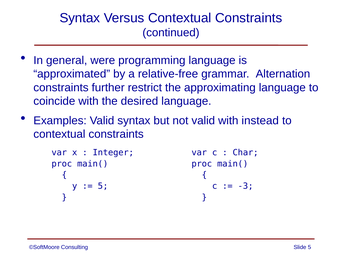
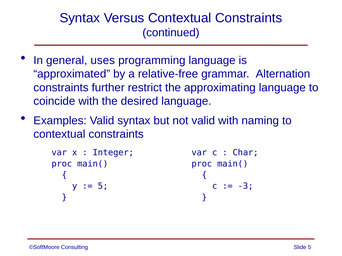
were: were -> uses
instead: instead -> naming
